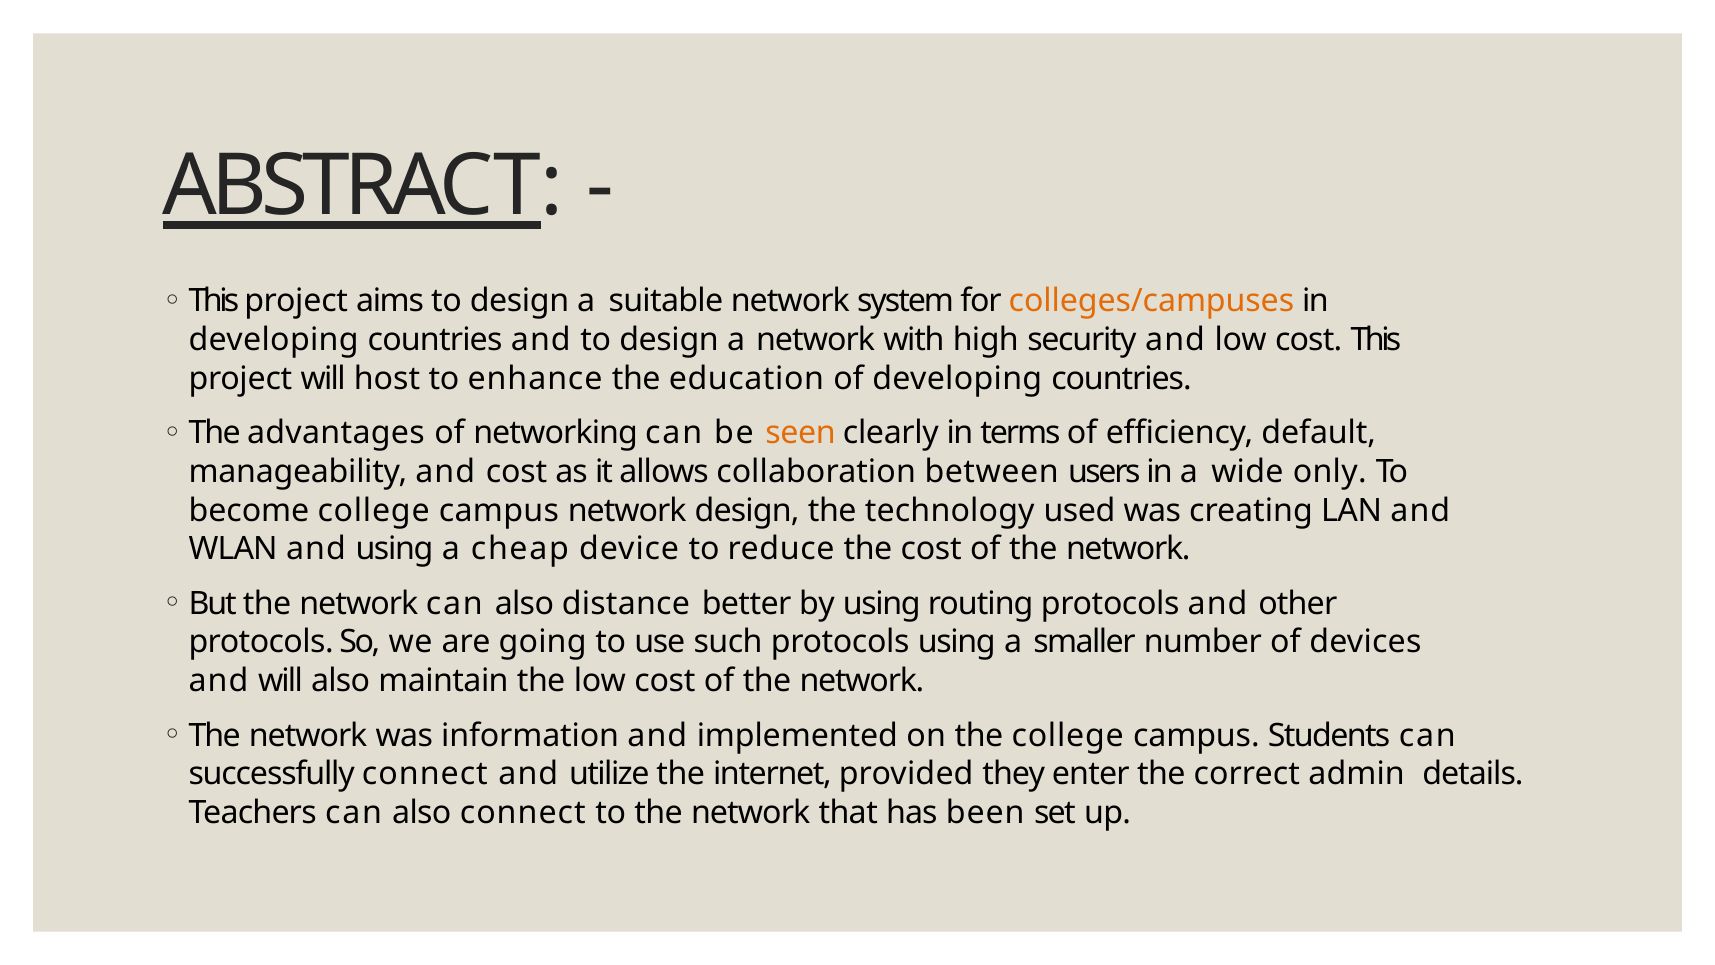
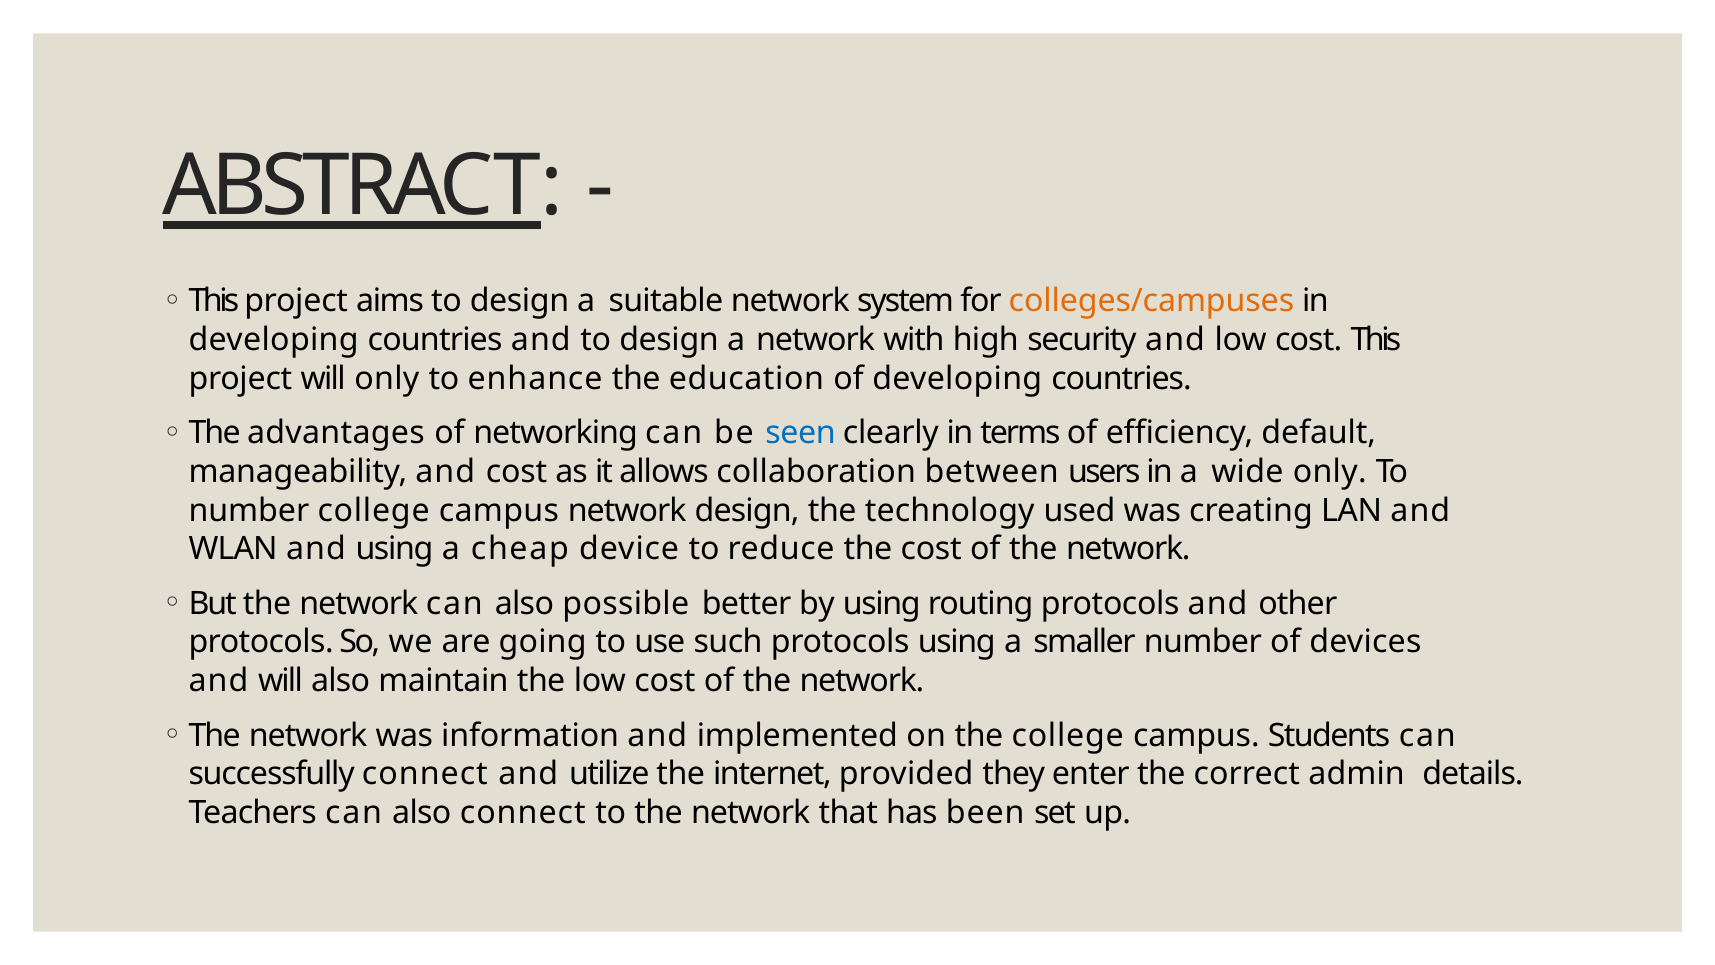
will host: host -> only
seen colour: orange -> blue
become at (249, 510): become -> number
distance: distance -> possible
